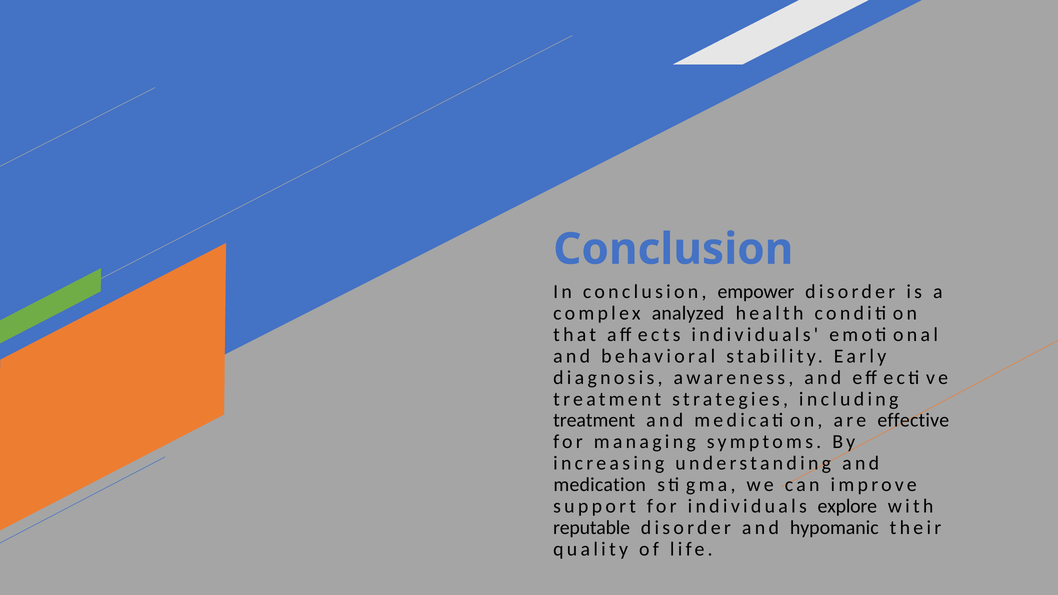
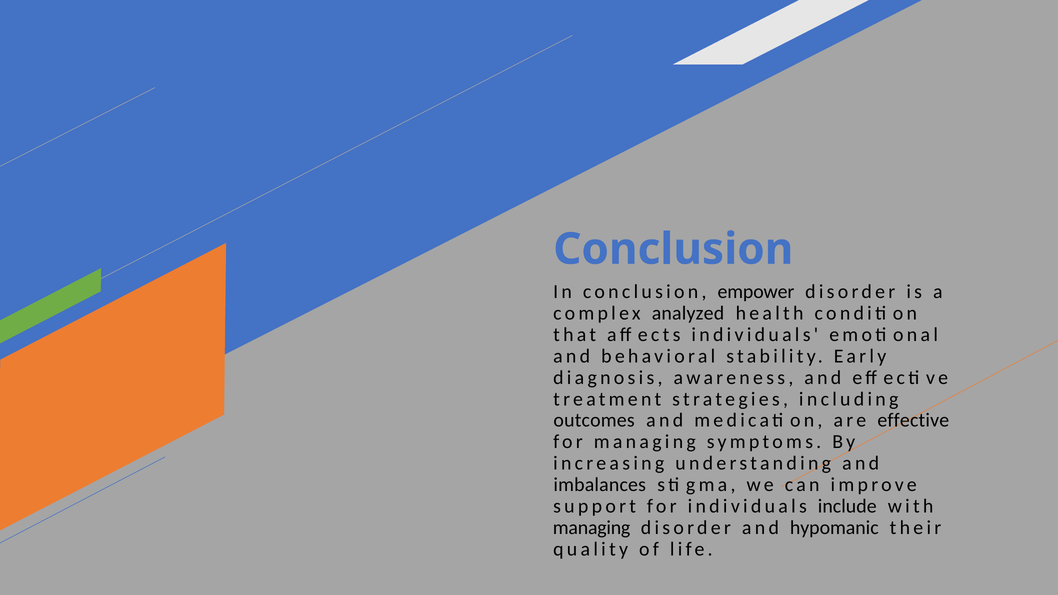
treatment at (594, 421): treatment -> outcomes
medication: medication -> imbalances
explore: explore -> include
reputable at (592, 528): reputable -> managing
